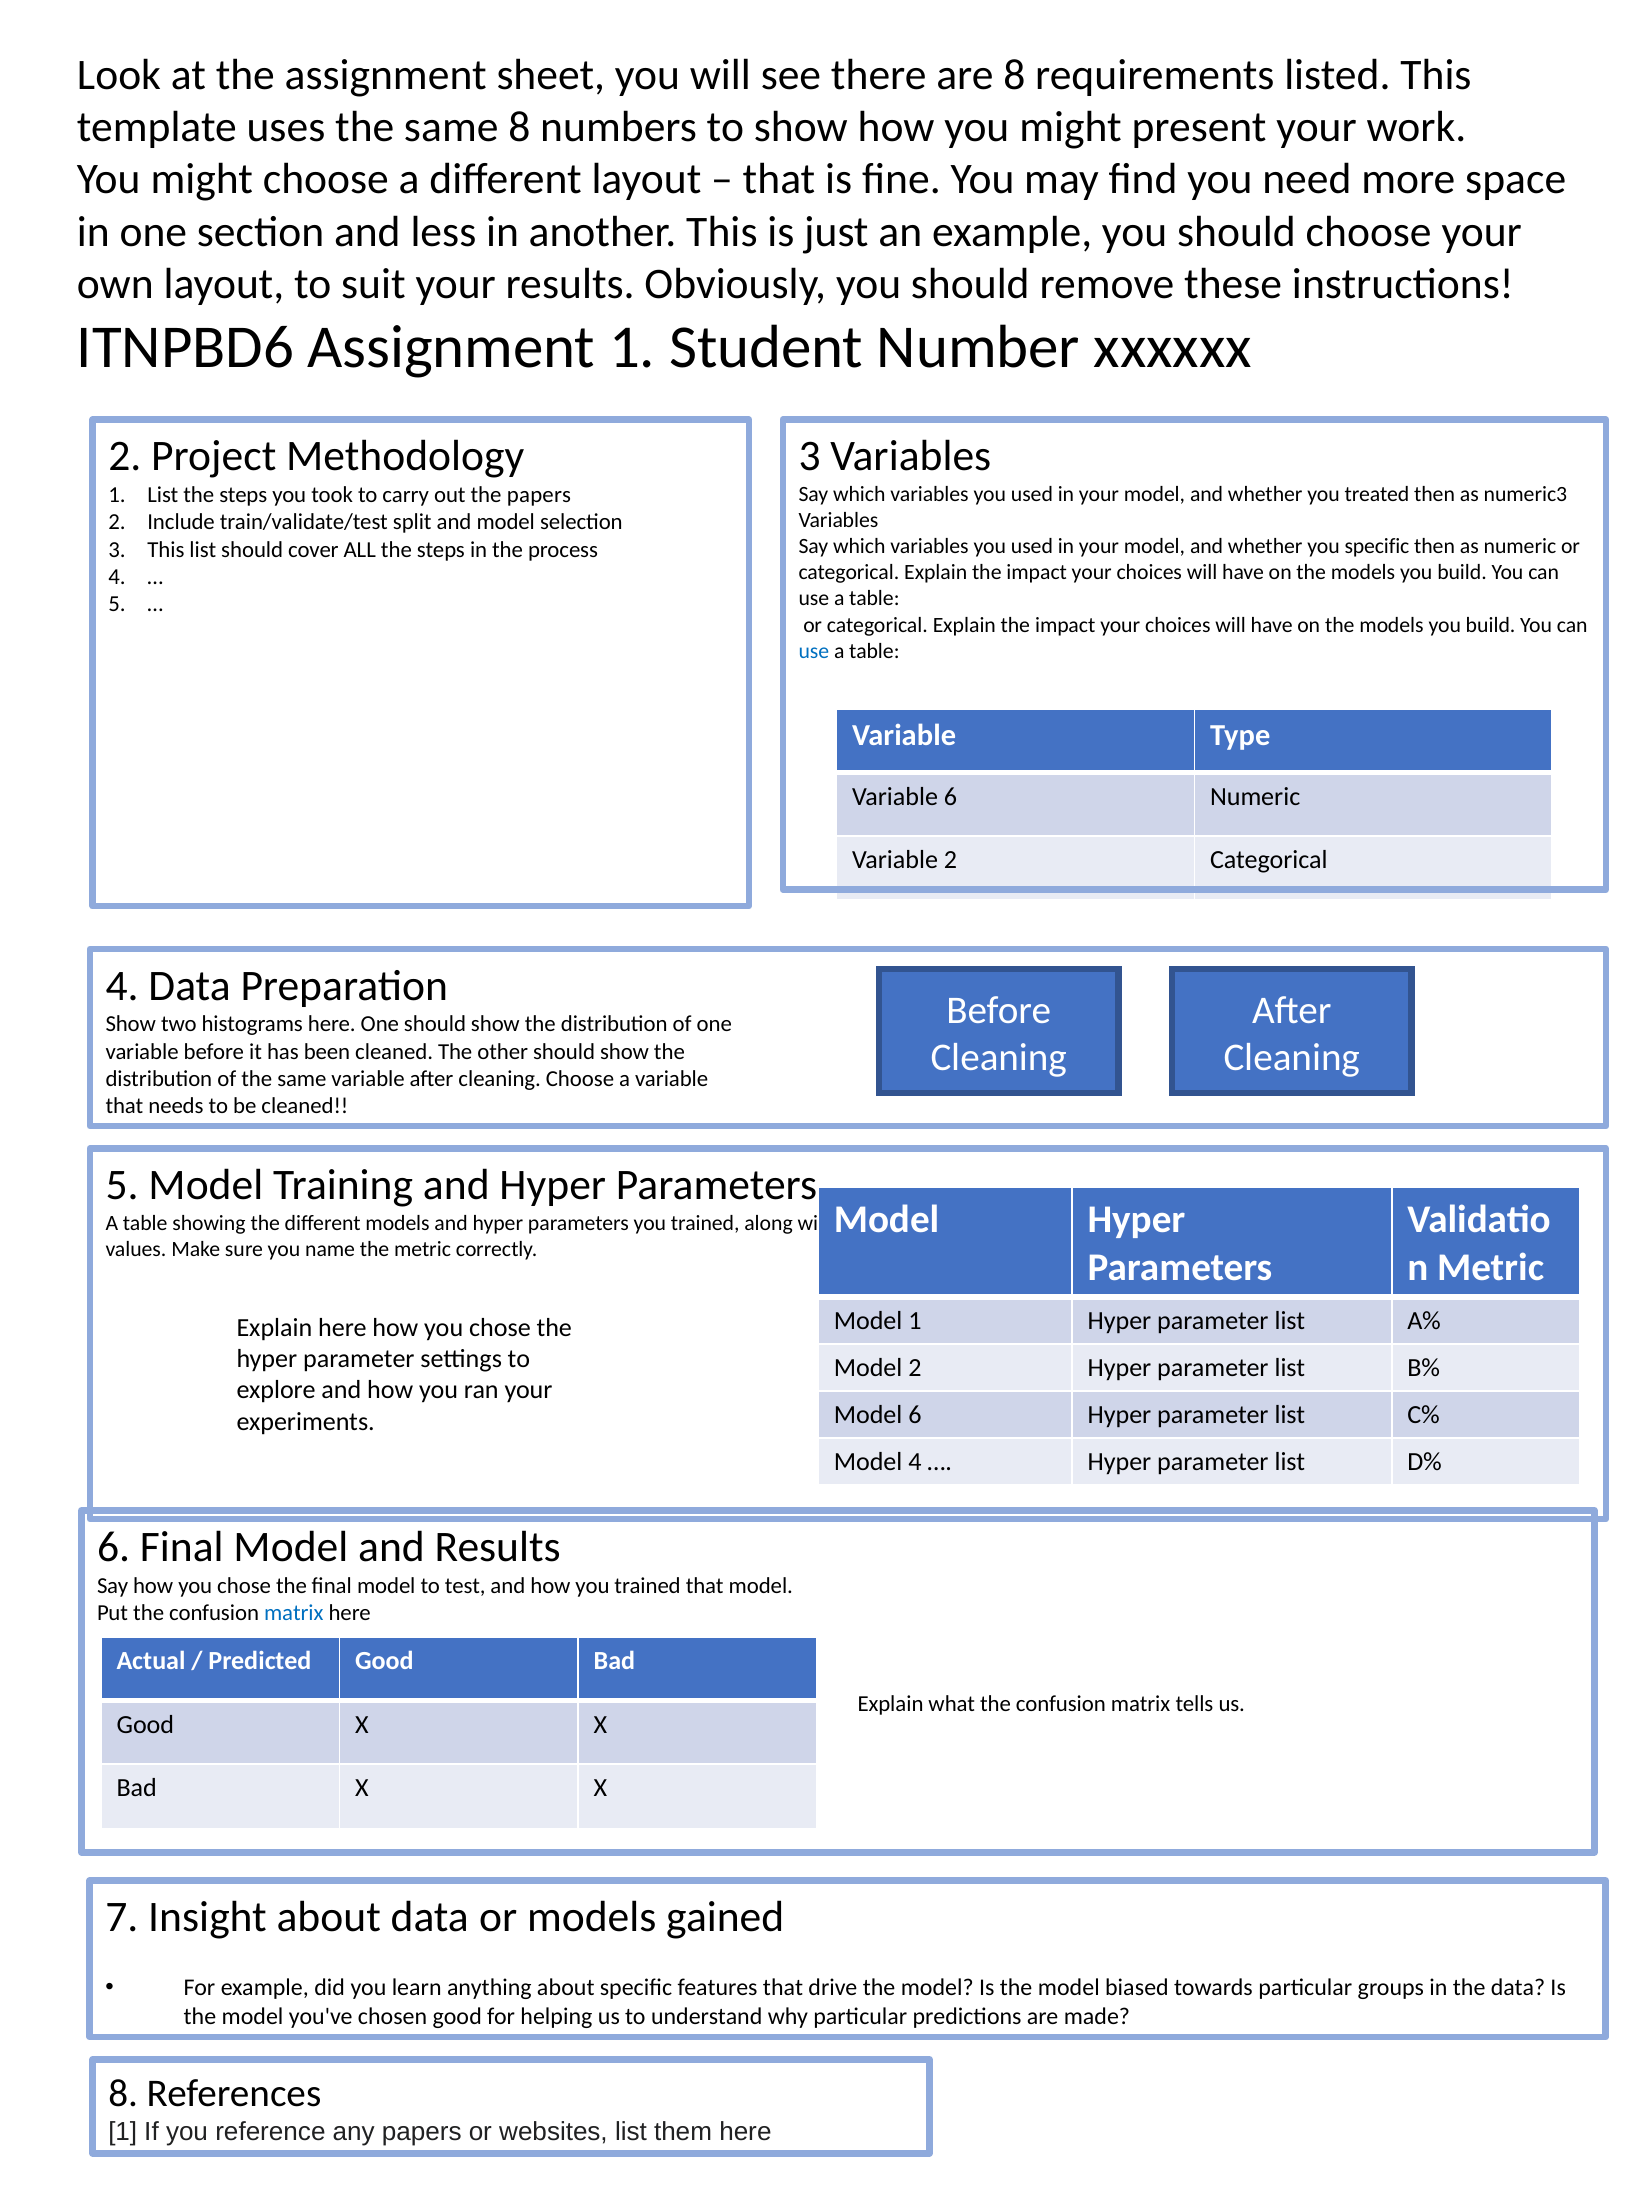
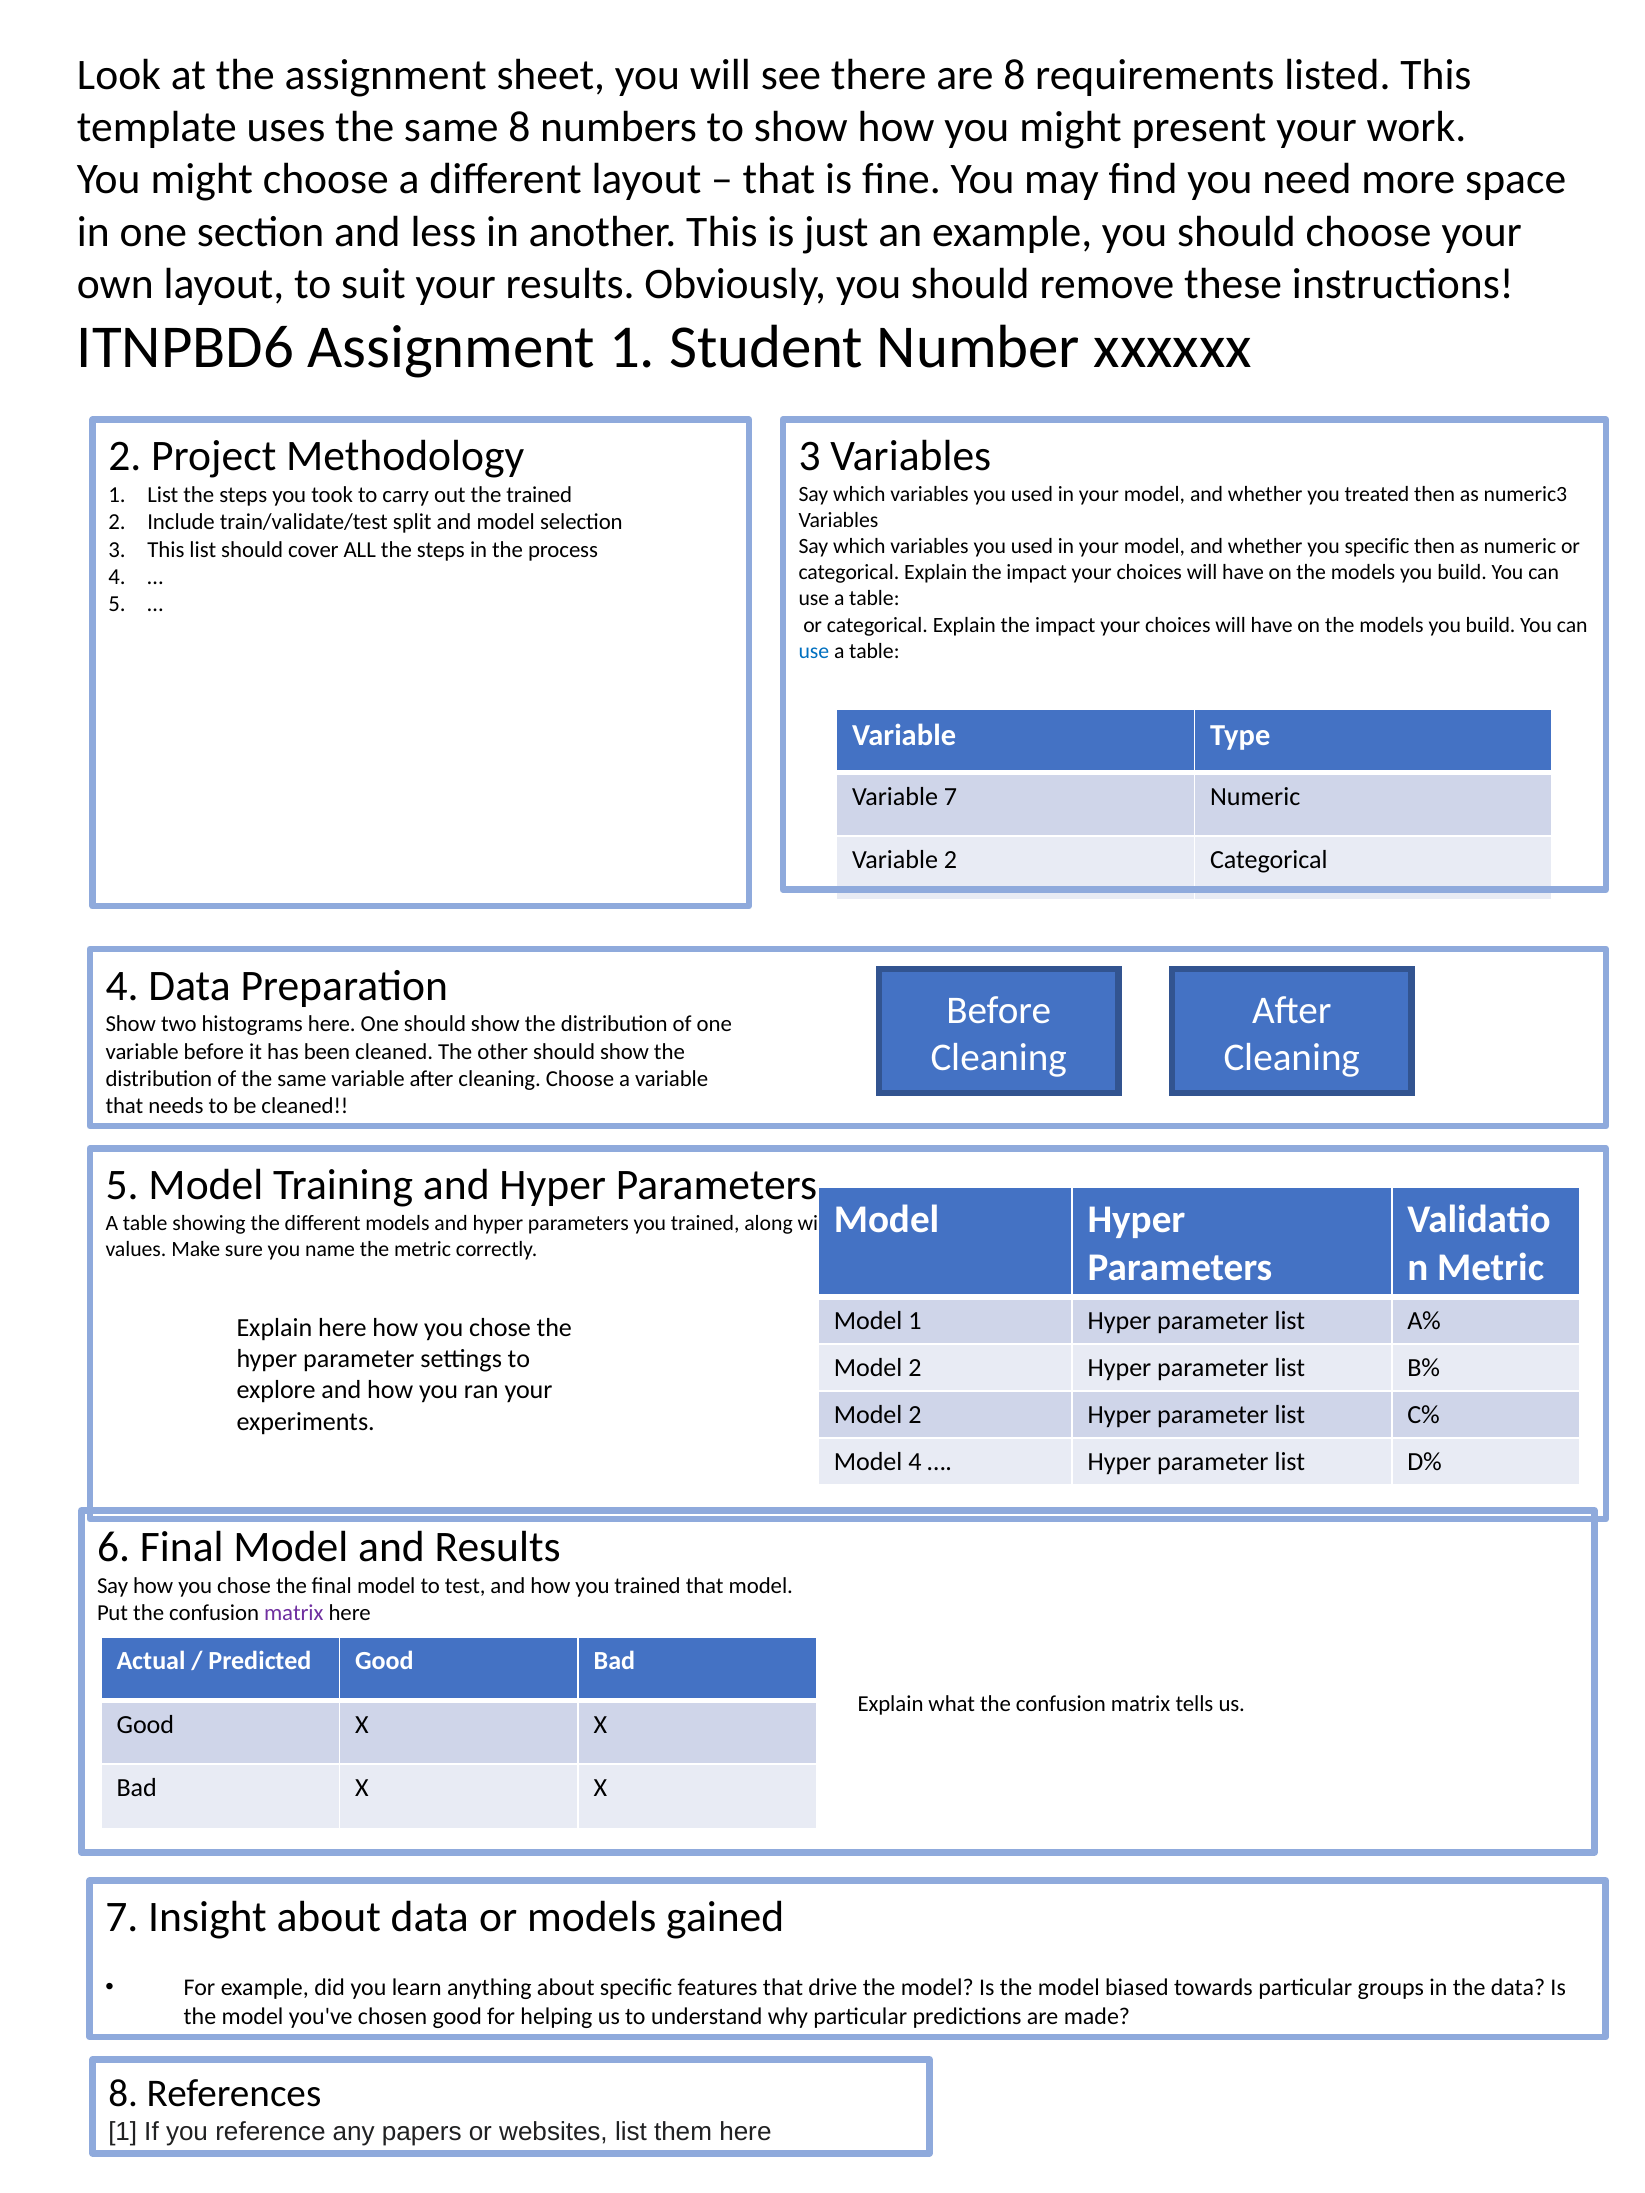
the papers: papers -> trained
Variable 6: 6 -> 7
6 at (915, 1415): 6 -> 2
matrix at (294, 1613) colour: blue -> purple
